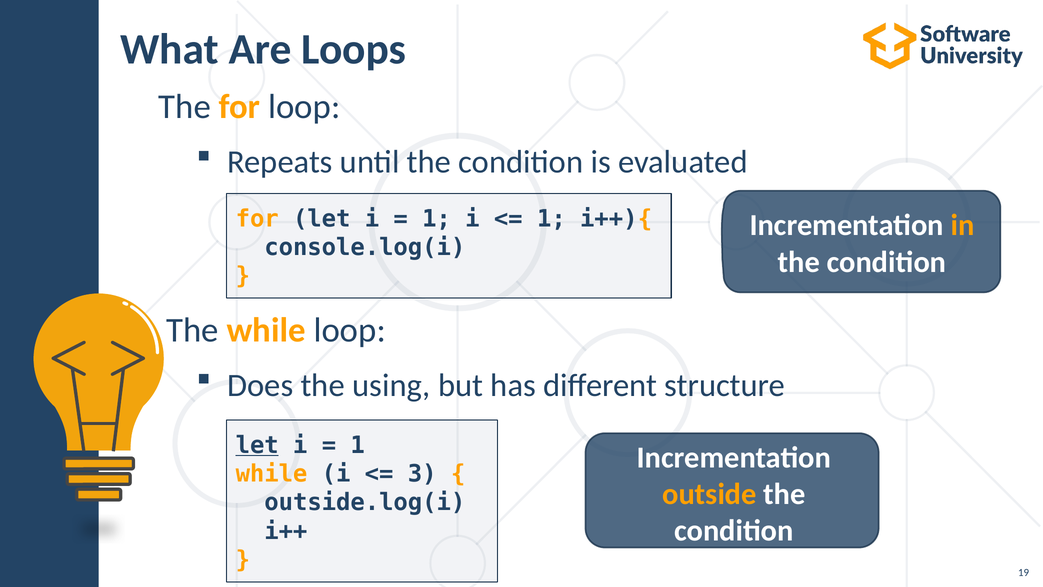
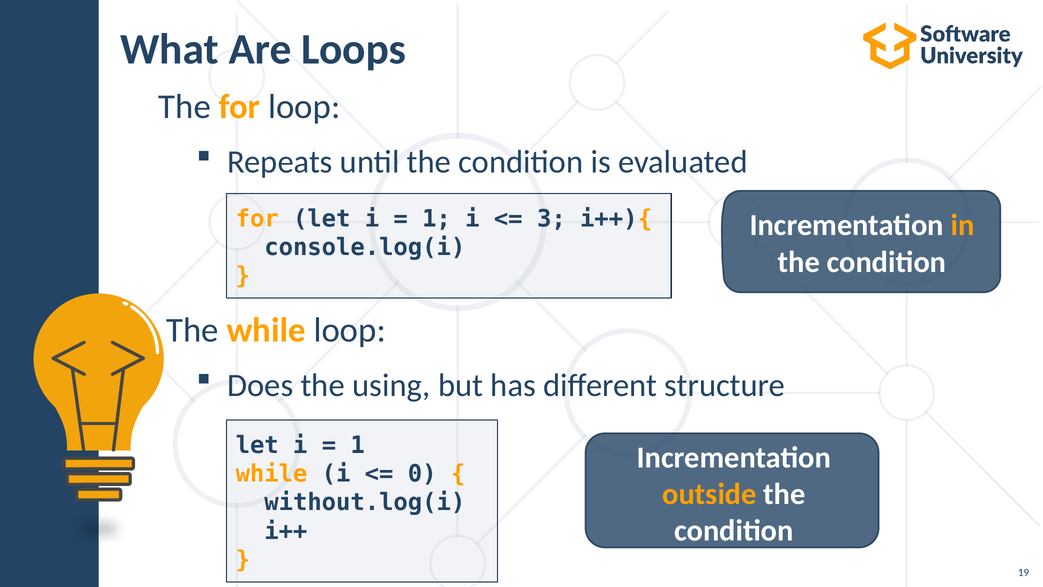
1 at (551, 219): 1 -> 3
let at (257, 445) underline: present -> none
3: 3 -> 0
outside.log(i: outside.log(i -> without.log(i
